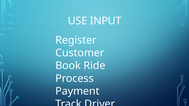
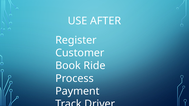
INPUT: INPUT -> AFTER
